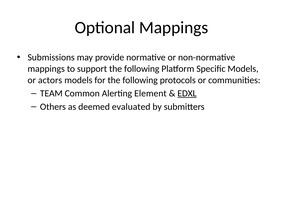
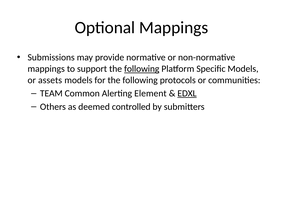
following at (142, 69) underline: none -> present
actors: actors -> assets
evaluated: evaluated -> controlled
